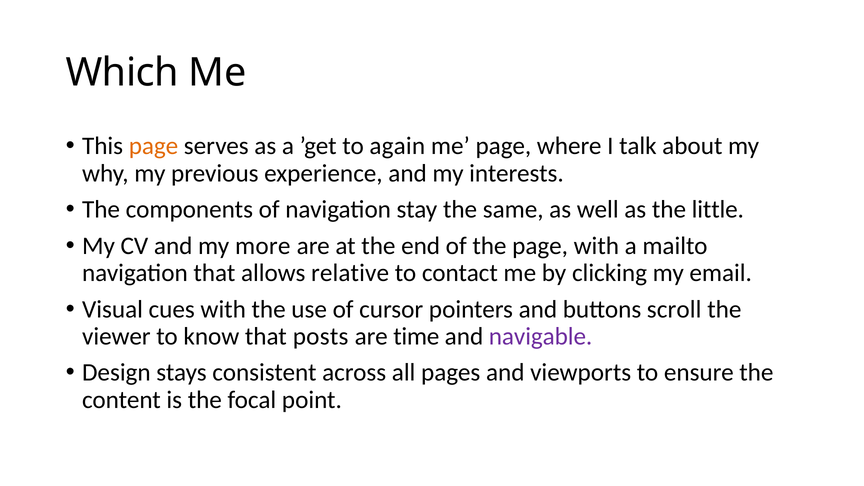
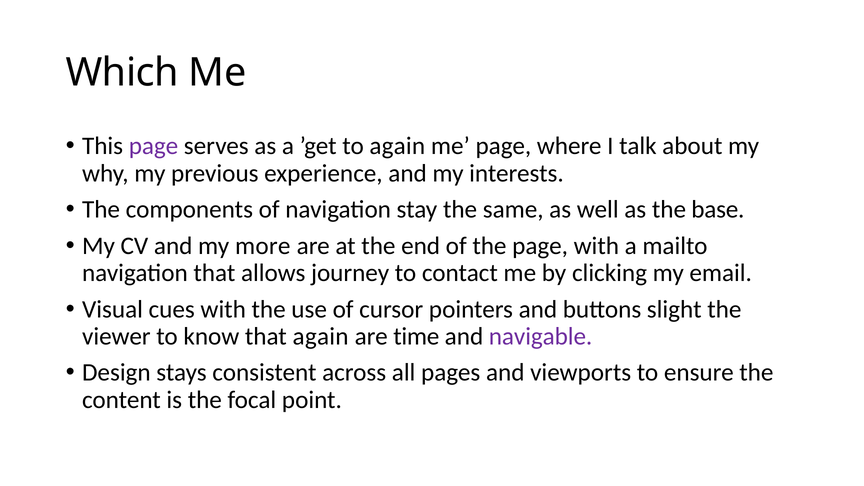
page at (154, 146) colour: orange -> purple
little: little -> base
relative: relative -> journey
scroll: scroll -> slight
that posts: posts -> again
